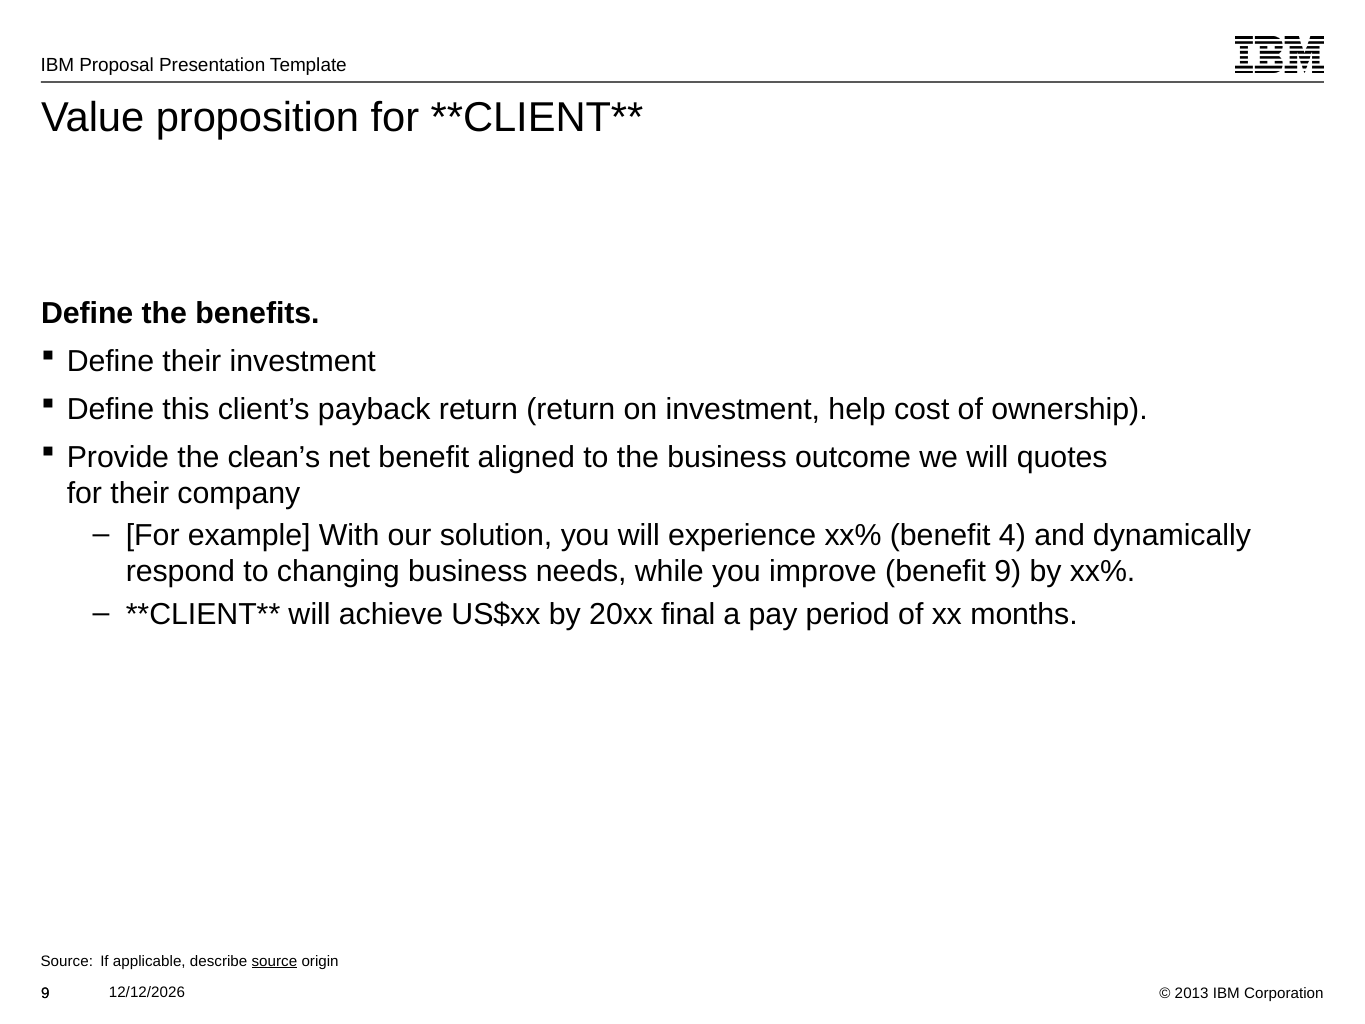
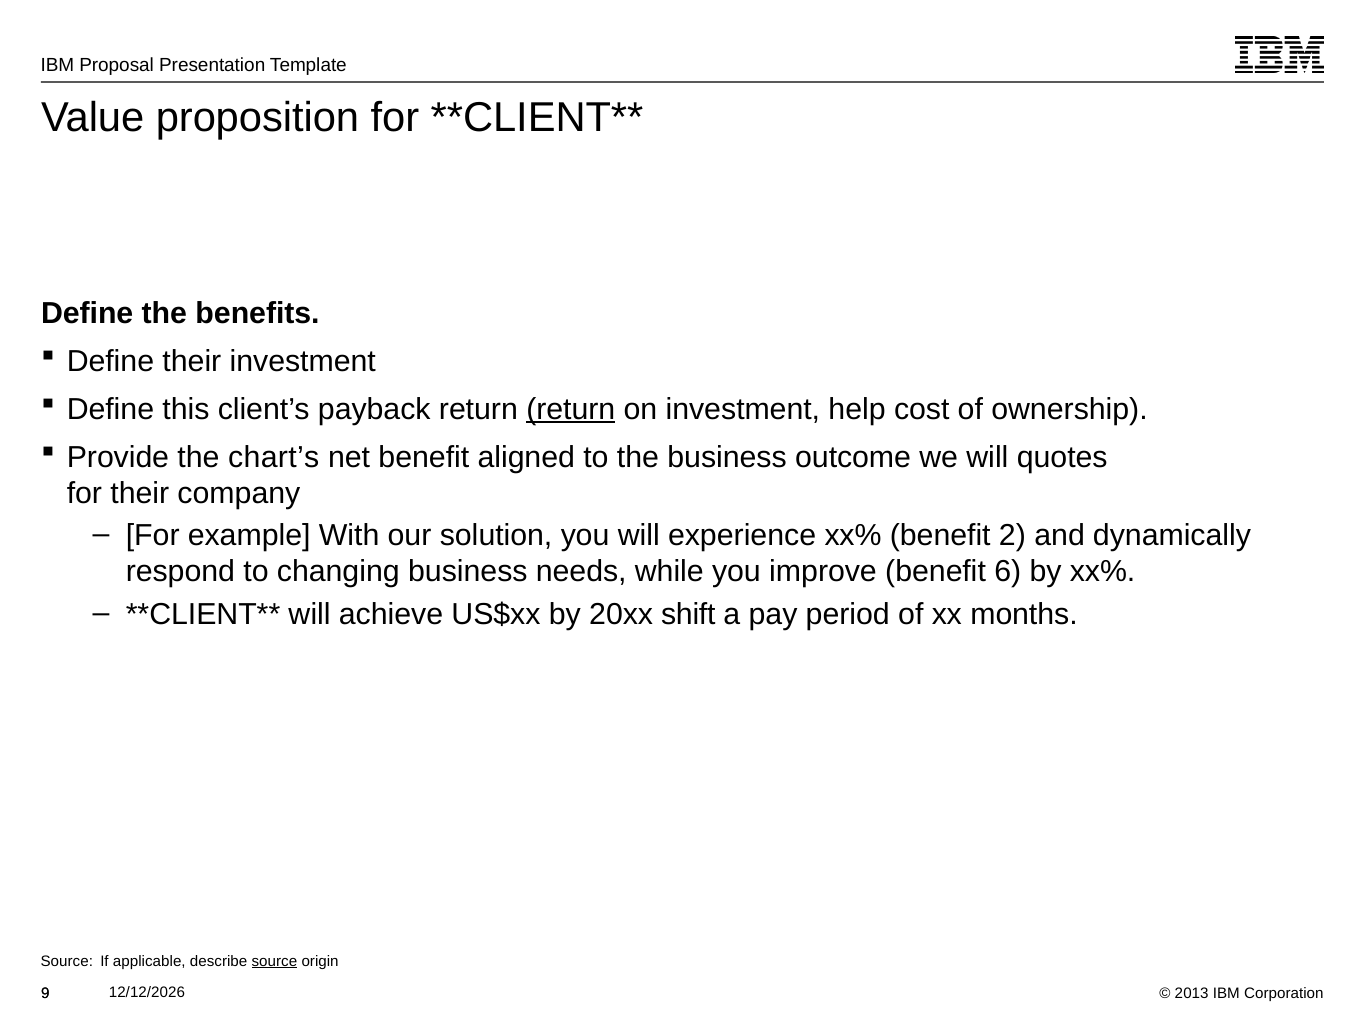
return at (571, 409) underline: none -> present
clean’s: clean’s -> chart’s
4: 4 -> 2
9: 9 -> 6
final: final -> shift
